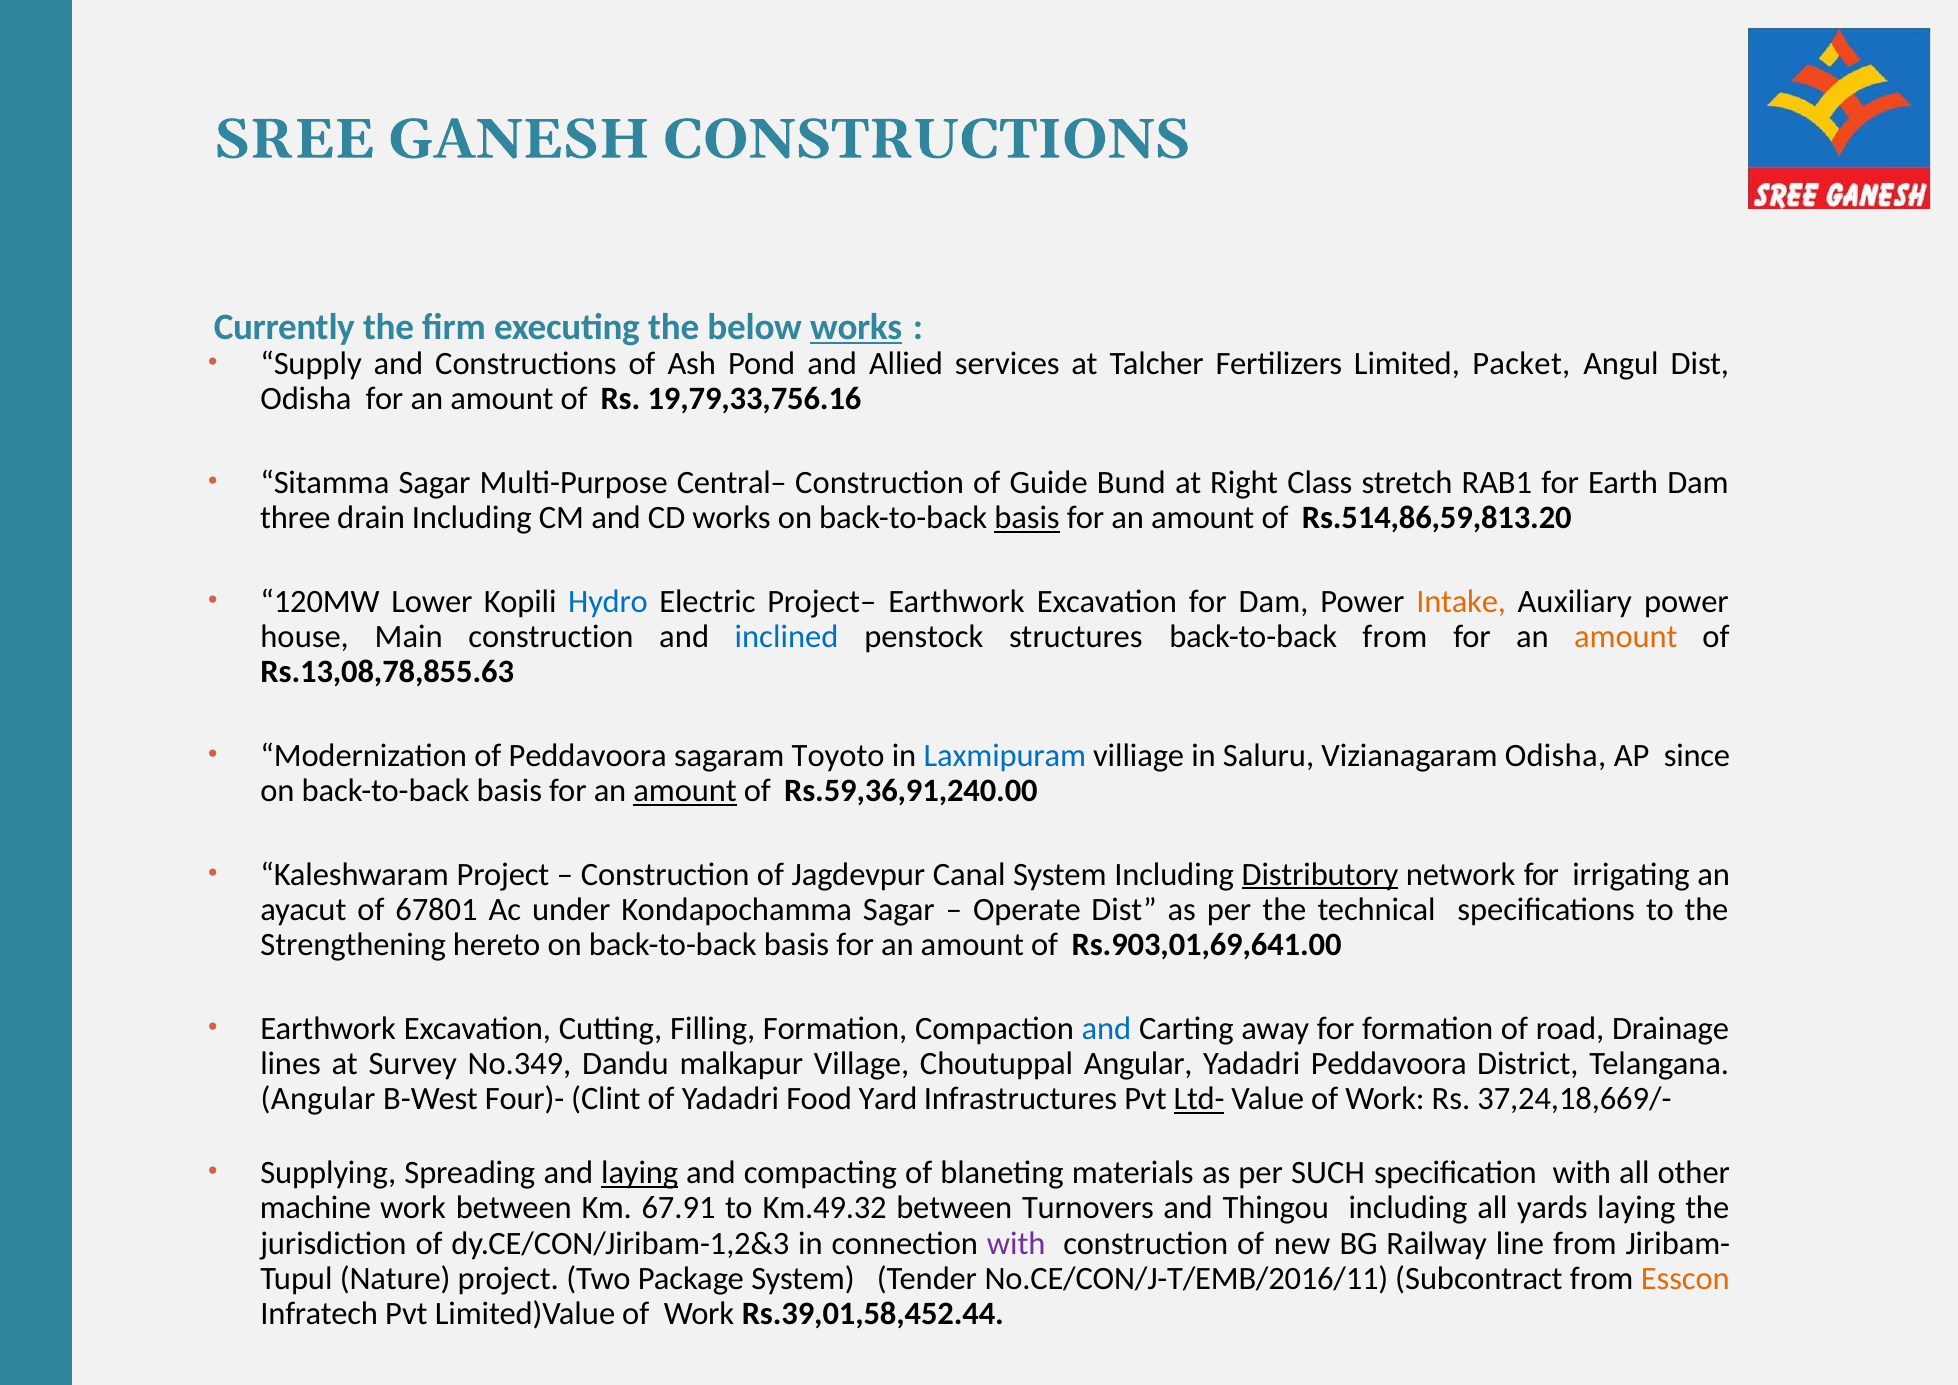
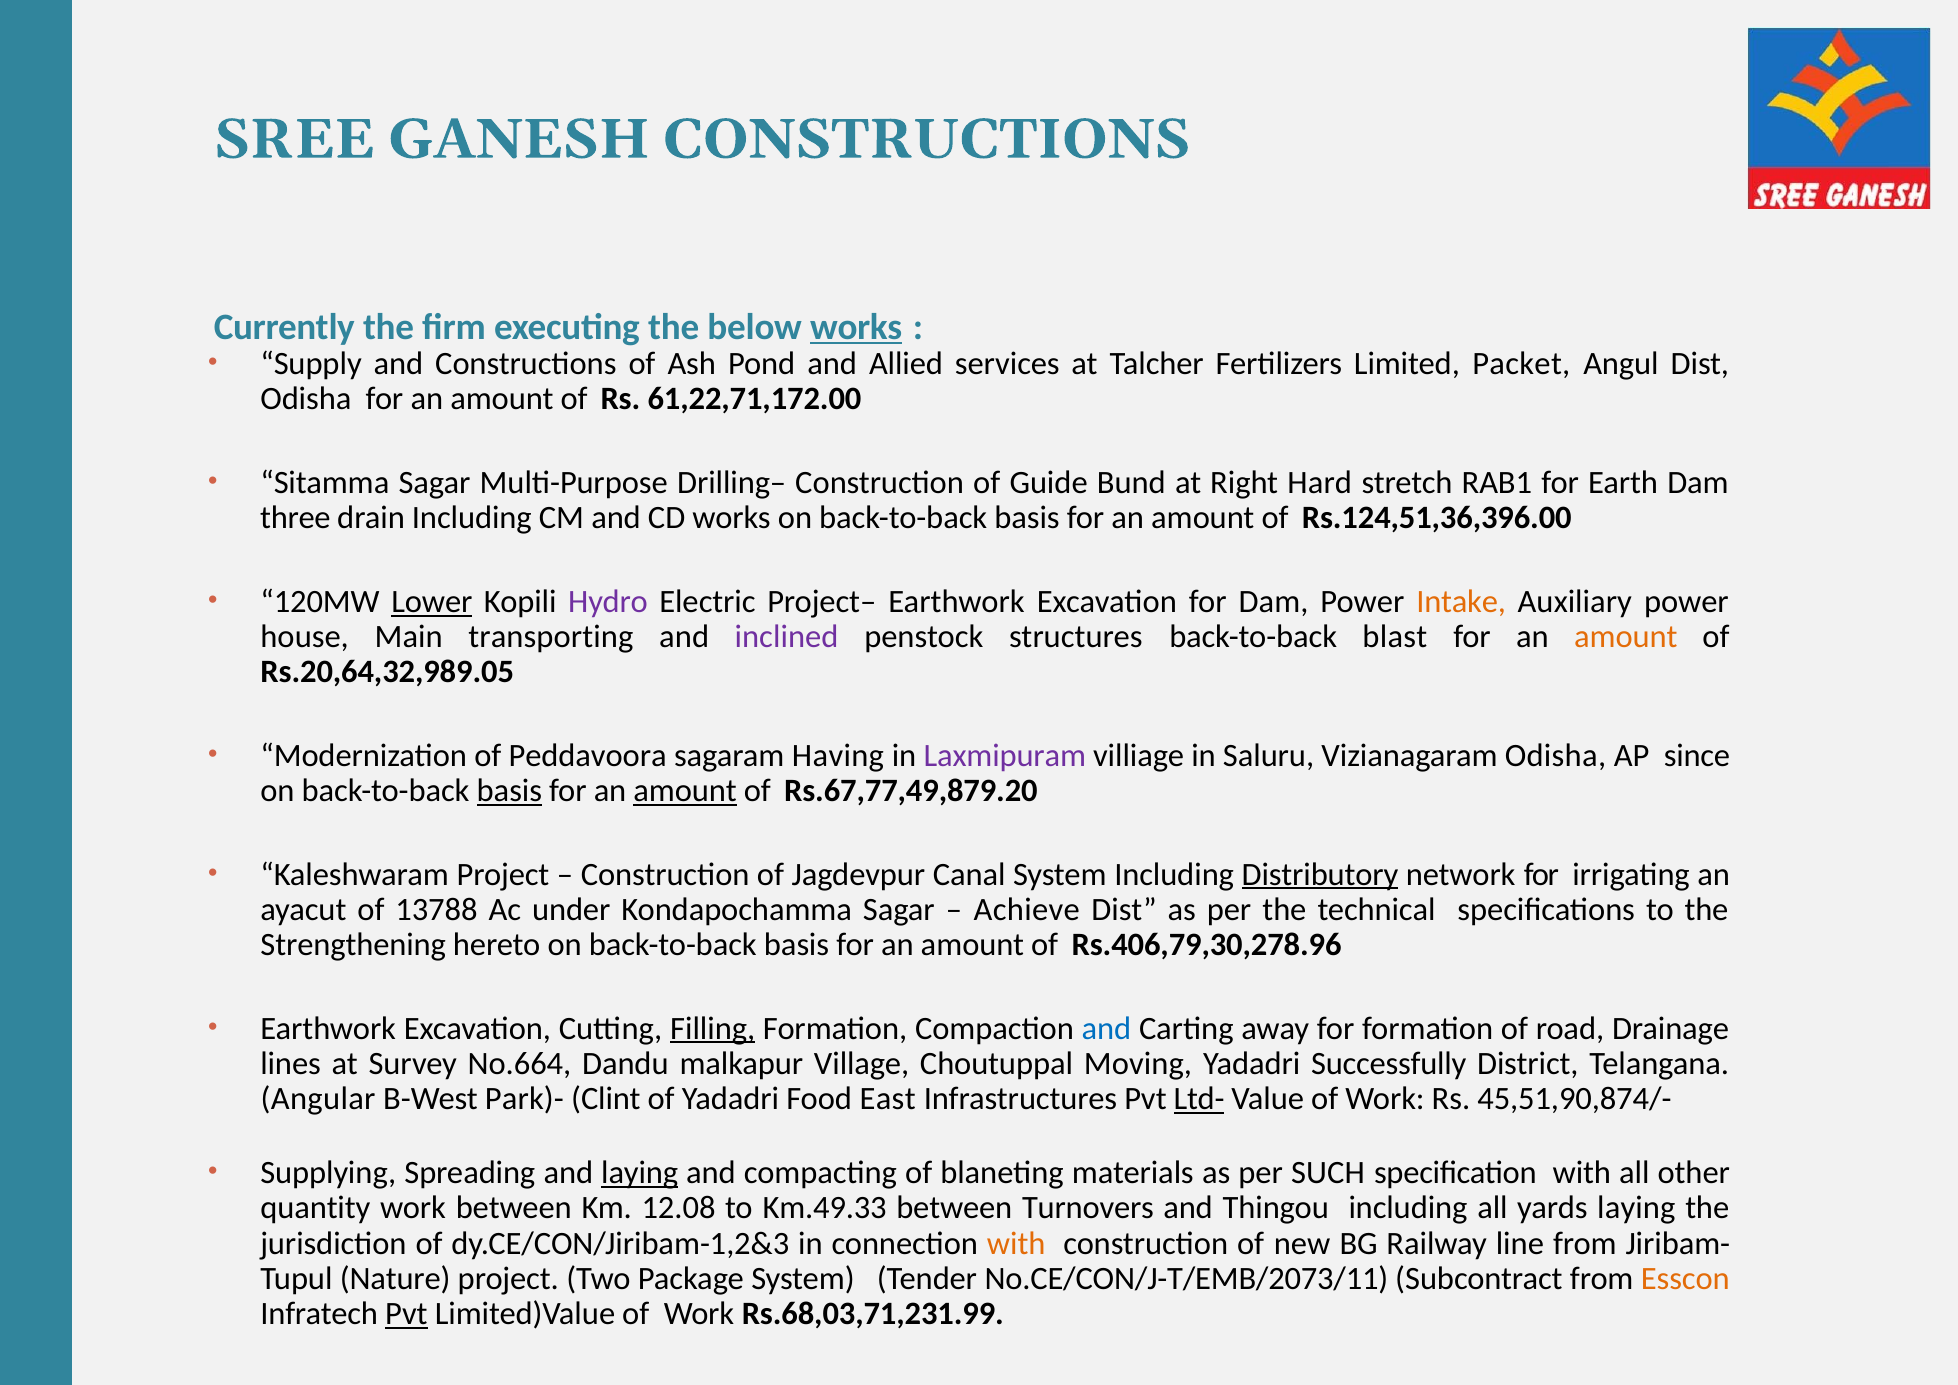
19,79,33,756.16: 19,79,33,756.16 -> 61,22,71,172.00
Central–: Central– -> Drilling–
Class: Class -> Hard
basis at (1027, 518) underline: present -> none
Rs.514,86,59,813.20: Rs.514,86,59,813.20 -> Rs.124,51,36,396.00
Lower underline: none -> present
Hydro colour: blue -> purple
Main construction: construction -> transporting
inclined colour: blue -> purple
back-to-back from: from -> blast
Rs.13,08,78,855.63: Rs.13,08,78,855.63 -> Rs.20,64,32,989.05
Toyoto: Toyoto -> Having
Laxmipuram colour: blue -> purple
basis at (509, 791) underline: none -> present
Rs.59,36,91,240.00: Rs.59,36,91,240.00 -> Rs.67,77,49,879.20
67801: 67801 -> 13788
Operate: Operate -> Achieve
Rs.903,01,69,641.00: Rs.903,01,69,641.00 -> Rs.406,79,30,278.96
Filling underline: none -> present
No.349: No.349 -> No.664
Choutuppal Angular: Angular -> Moving
Yadadri Peddavoora: Peddavoora -> Successfully
Four)-: Four)- -> Park)-
Yard: Yard -> East
37,24,18,669/-: 37,24,18,669/- -> 45,51,90,874/-
machine: machine -> quantity
67.91: 67.91 -> 12.08
Km.49.32: Km.49.32 -> Km.49.33
with at (1016, 1243) colour: purple -> orange
No.CE/CON/J-T/EMB/2016/11: No.CE/CON/J-T/EMB/2016/11 -> No.CE/CON/J-T/EMB/2073/11
Pvt at (406, 1313) underline: none -> present
Rs.39,01,58,452.44: Rs.39,01,58,452.44 -> Rs.68,03,71,231.99
